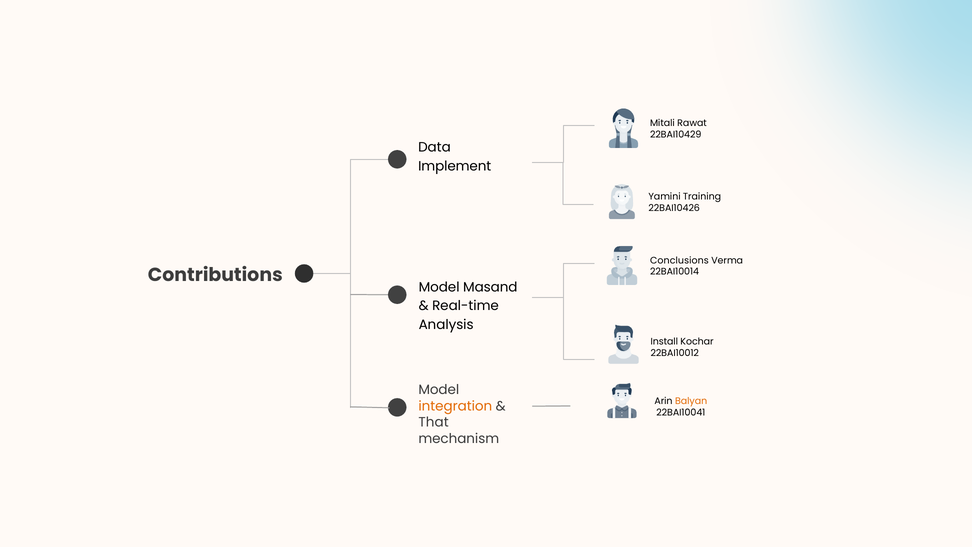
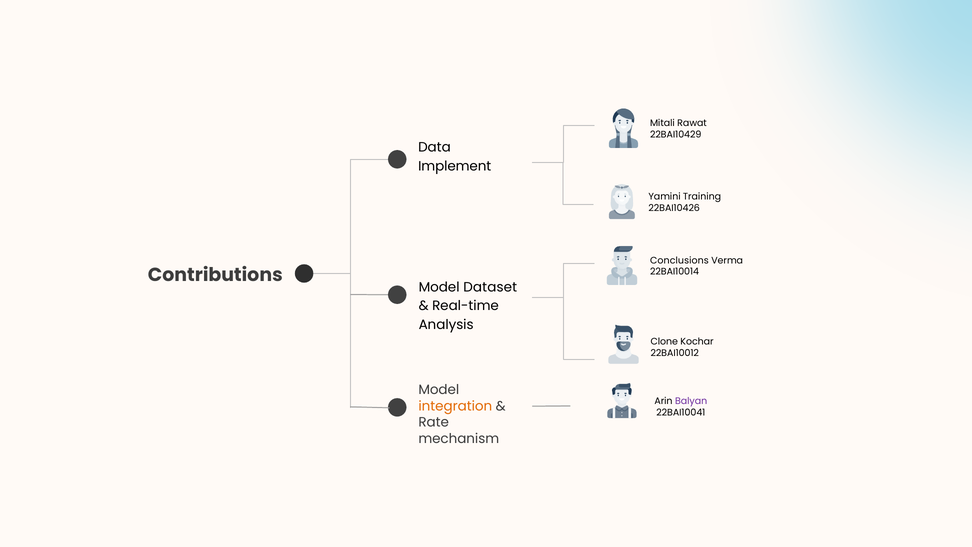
Masand: Masand -> Dataset
Install: Install -> Clone
Balyan colour: orange -> purple
That: That -> Rate
